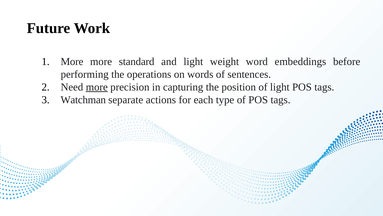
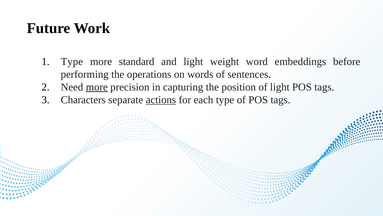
More at (72, 61): More -> Type
Watchman: Watchman -> Characters
actions underline: none -> present
